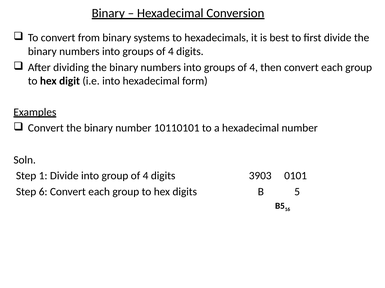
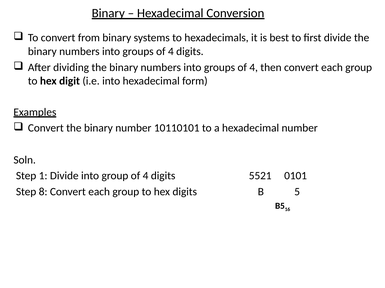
3903: 3903 -> 5521
6: 6 -> 8
